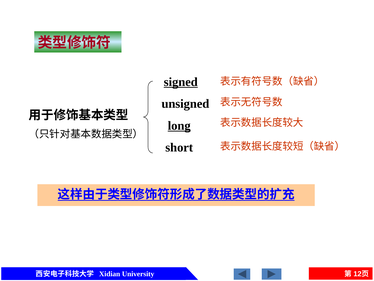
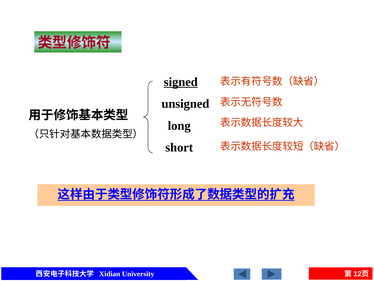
long underline: present -> none
